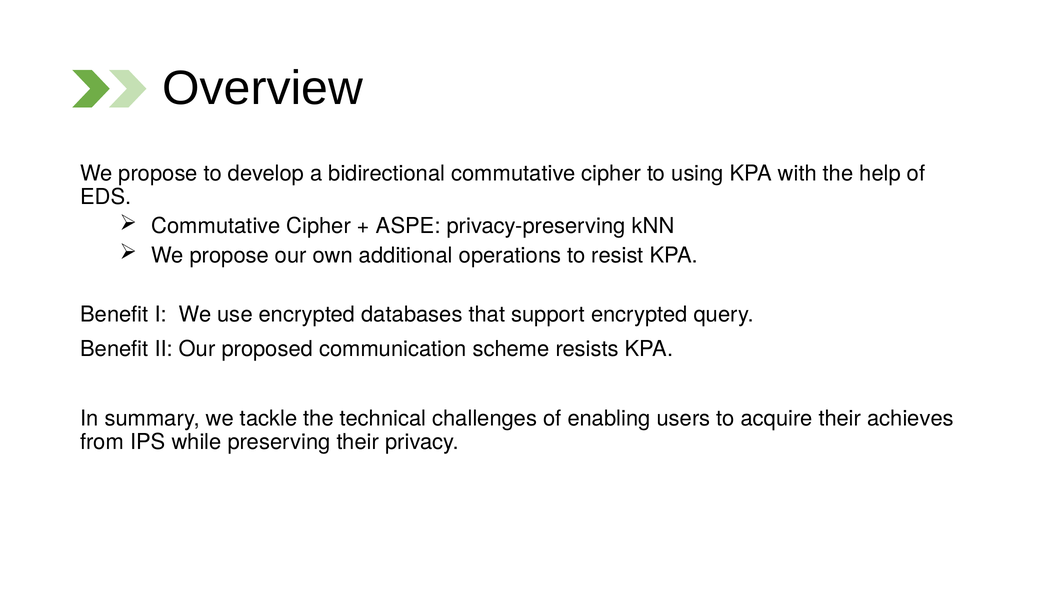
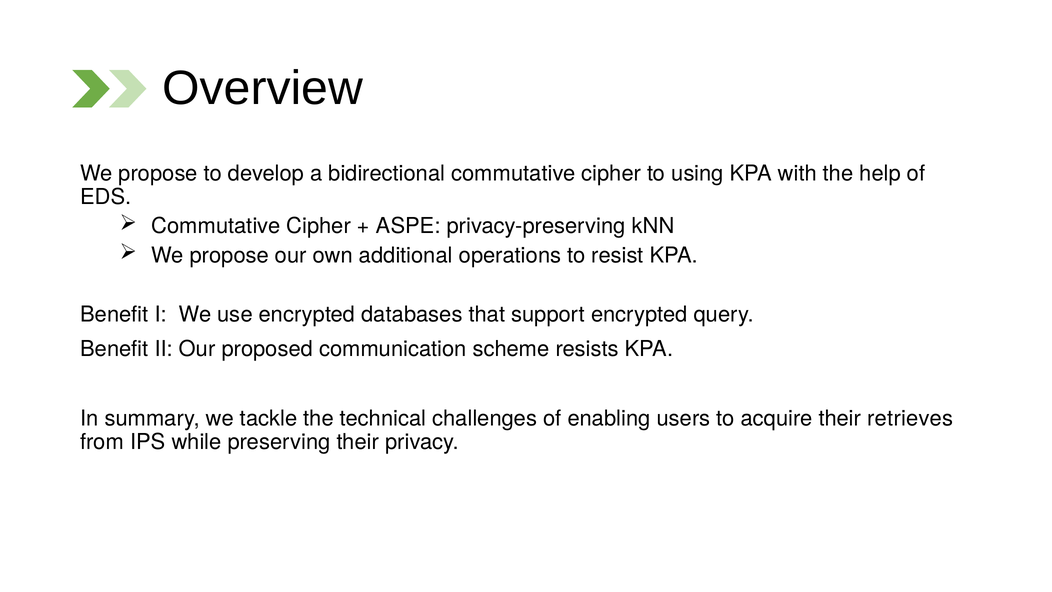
achieves: achieves -> retrieves
